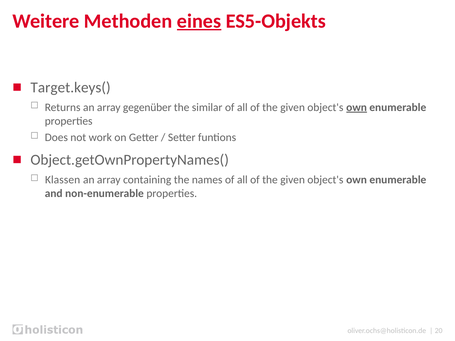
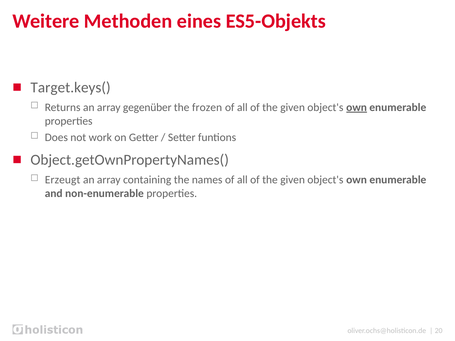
eines underline: present -> none
similar: similar -> frozen
Klassen: Klassen -> Erzeugt
